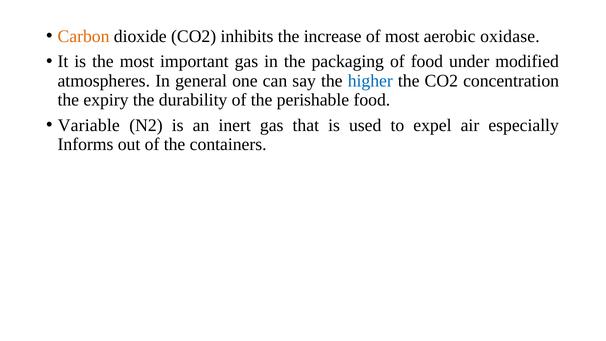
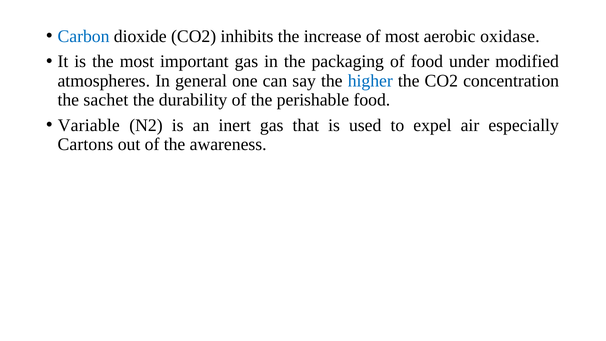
Carbon colour: orange -> blue
expiry: expiry -> sachet
Informs: Informs -> Cartons
containers: containers -> awareness
